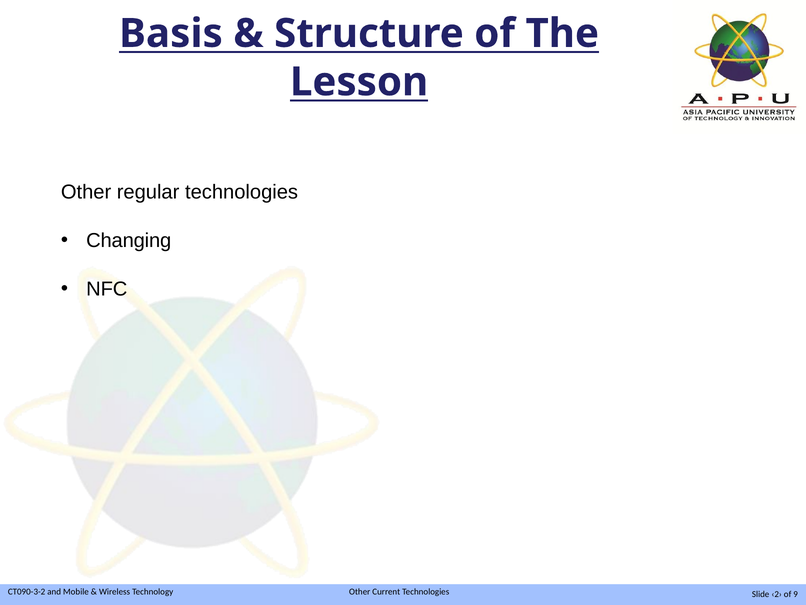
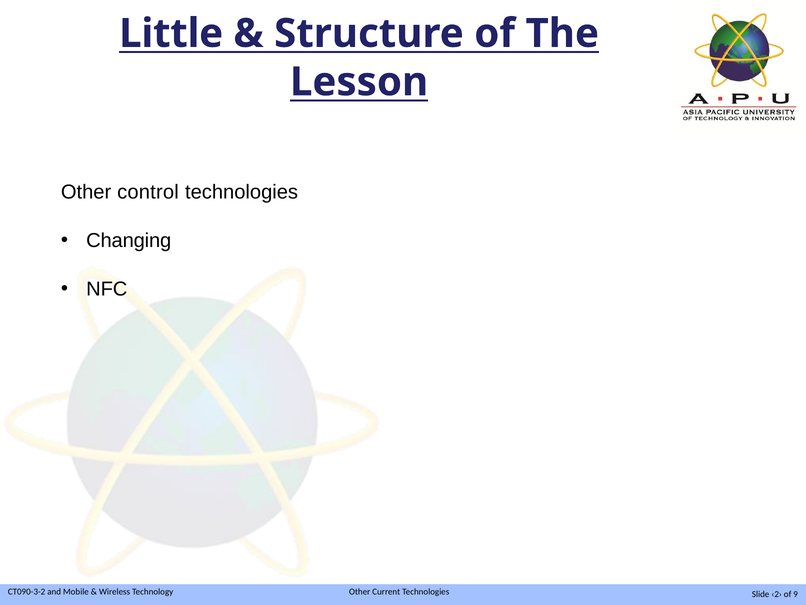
Basis: Basis -> Little
regular: regular -> control
